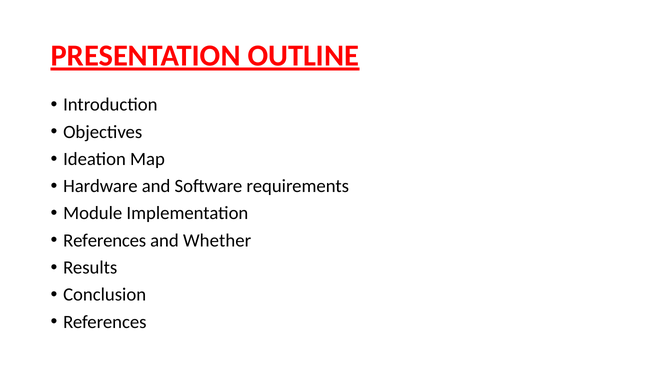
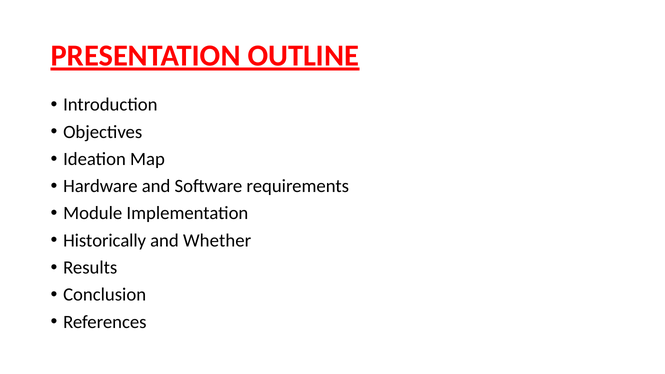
References at (105, 240): References -> Historically
